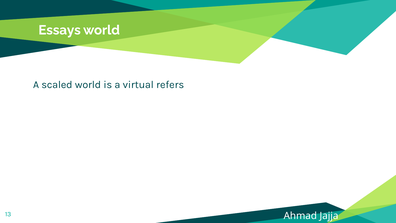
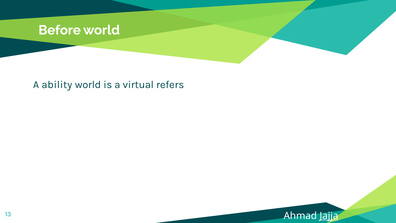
Essays: Essays -> Before
scaled: scaled -> ability
Jajja underline: none -> present
